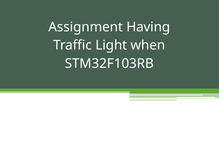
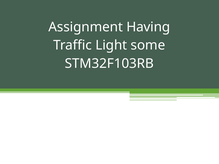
when: when -> some
